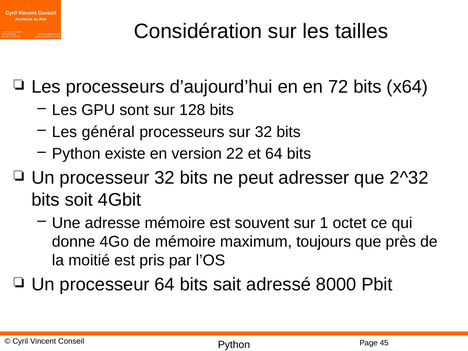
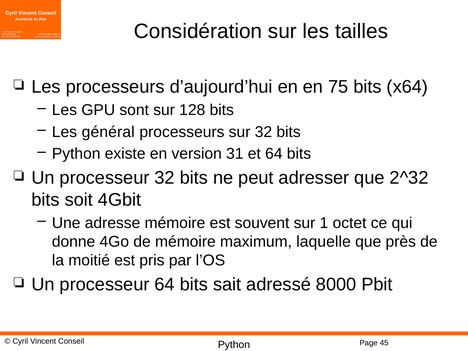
72: 72 -> 75
22: 22 -> 31
toujours: toujours -> laquelle
